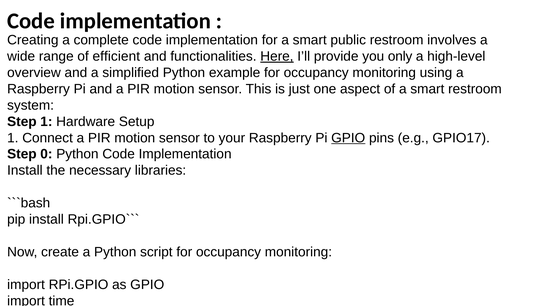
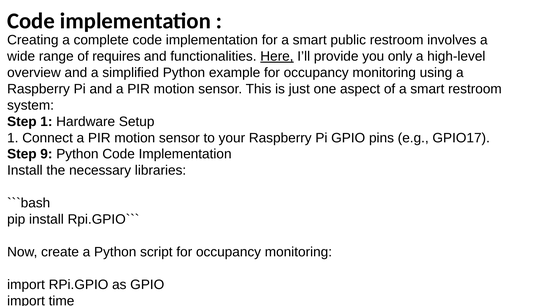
efficient: efficient -> requires
GPIO at (348, 138) underline: present -> none
0: 0 -> 9
